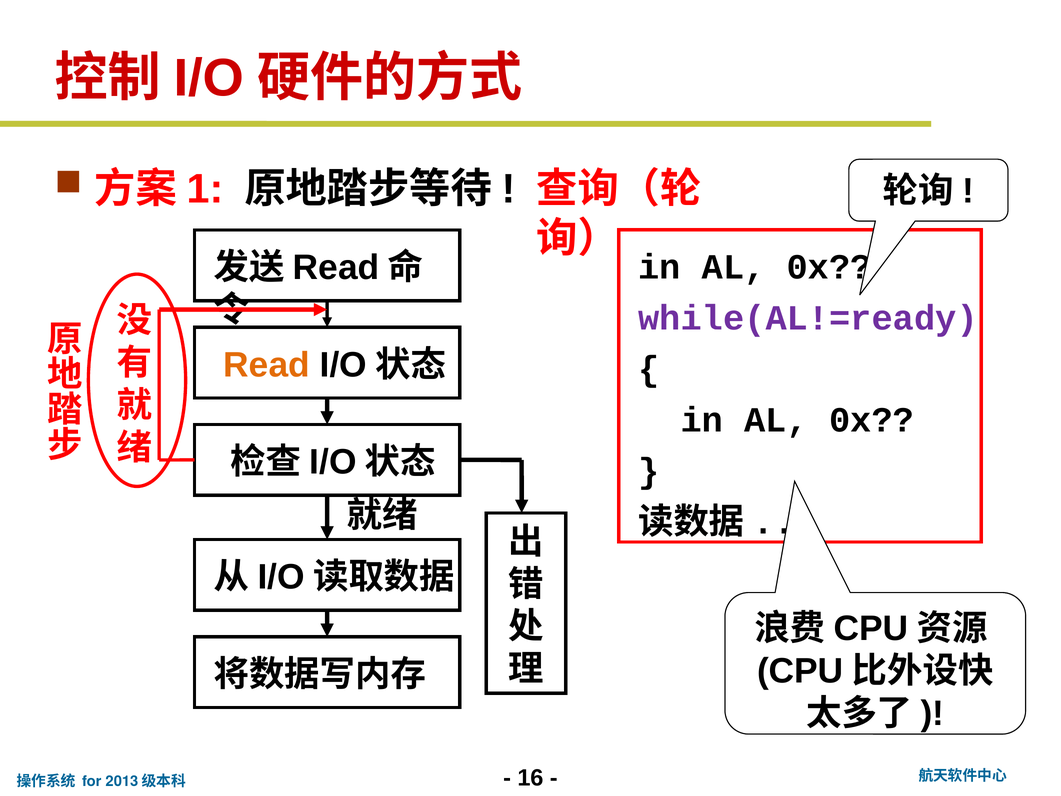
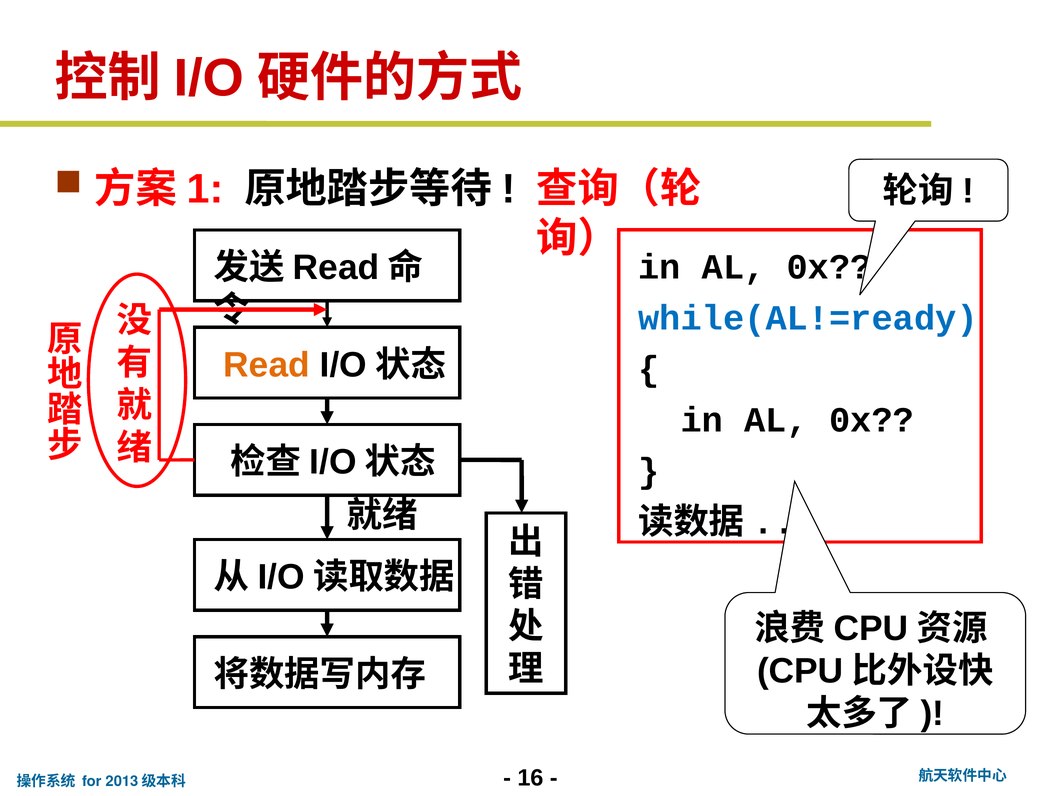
while(AL!=ready colour: purple -> blue
